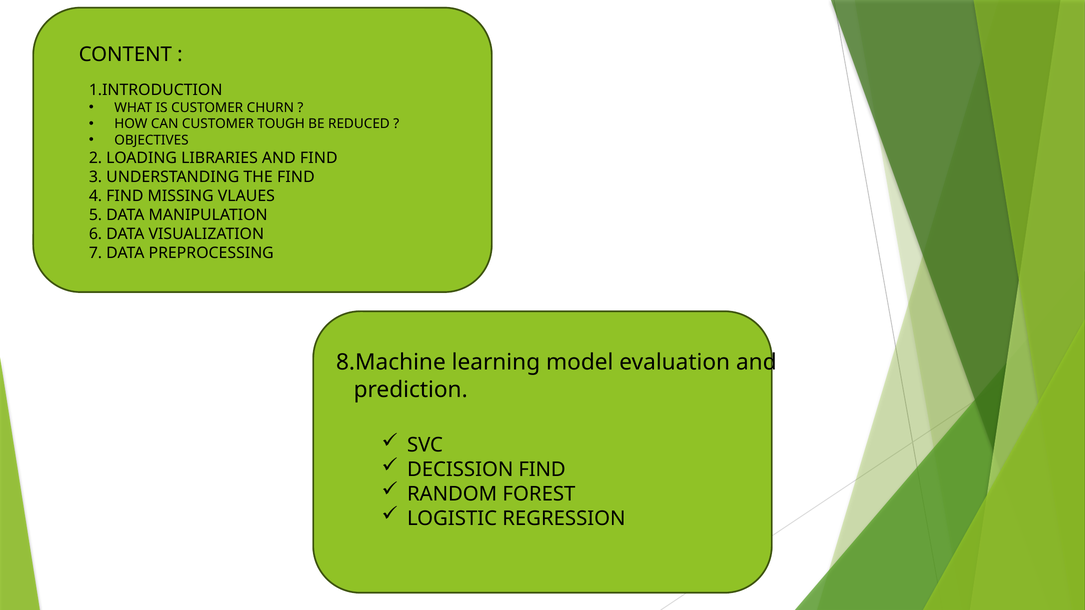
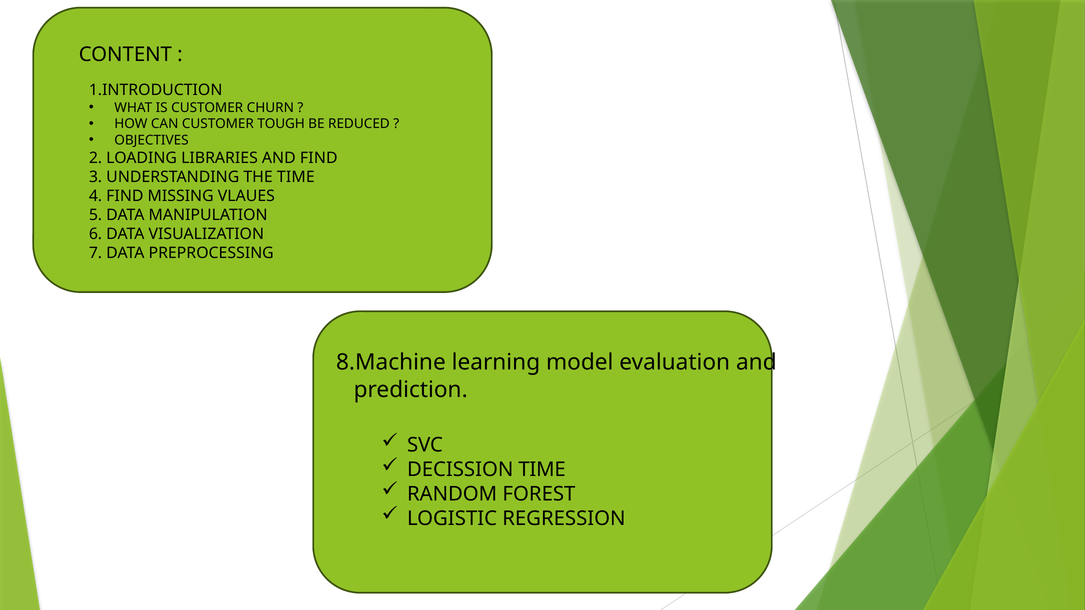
THE FIND: FIND -> TIME
DECISSION FIND: FIND -> TIME
